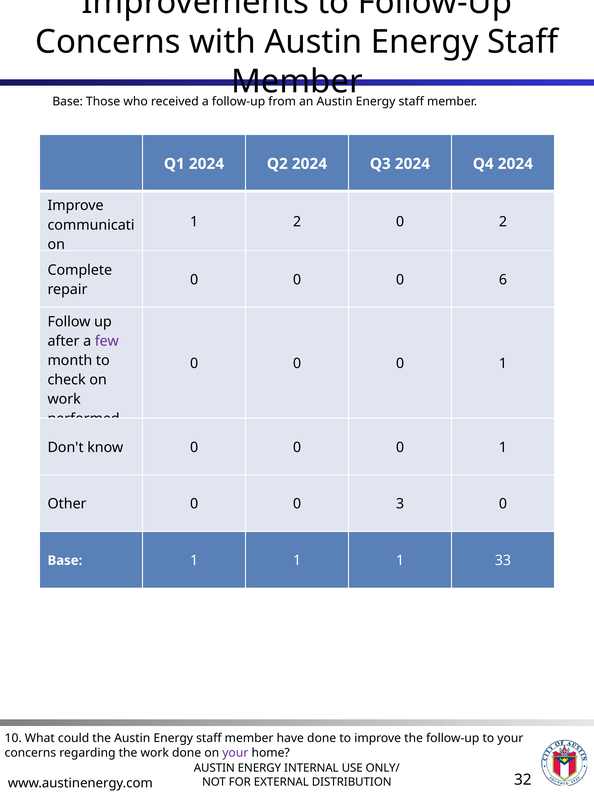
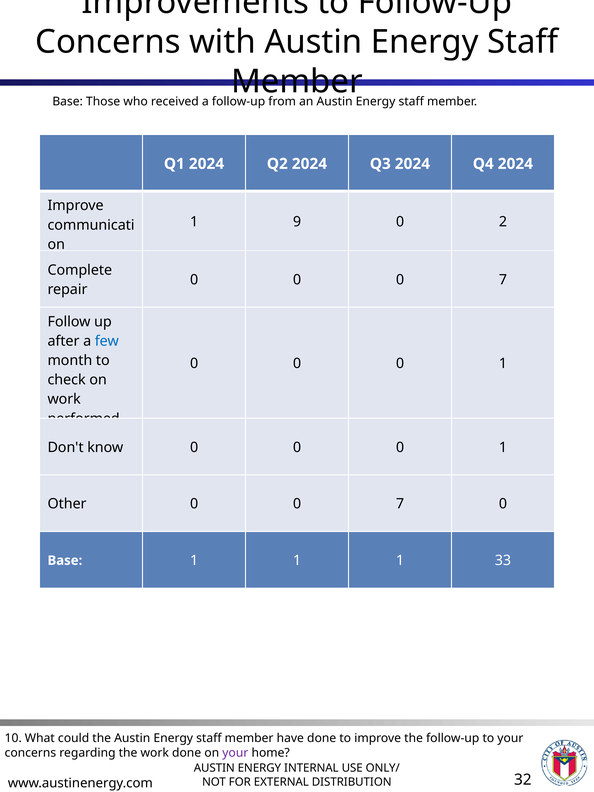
1 2: 2 -> 9
0 0 0 6: 6 -> 7
few colour: purple -> blue
Other 0 0 3: 3 -> 7
